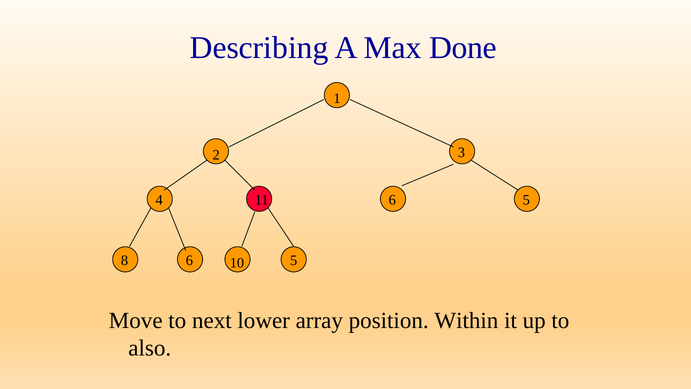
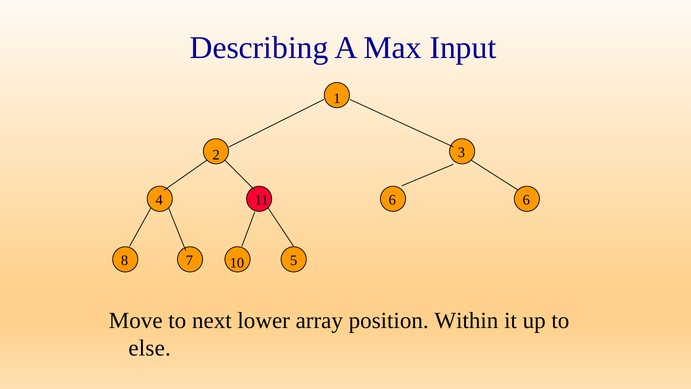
Done: Done -> Input
6 5: 5 -> 6
8 6: 6 -> 7
also: also -> else
